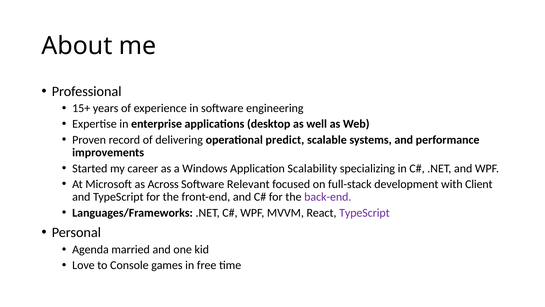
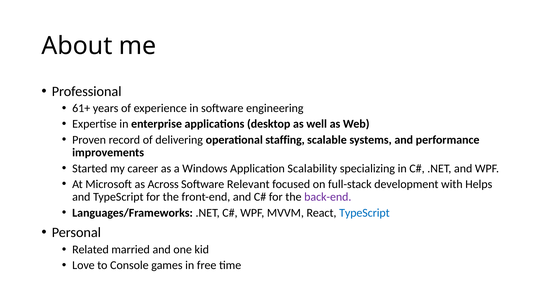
15+: 15+ -> 61+
predict: predict -> staffing
Client: Client -> Helps
TypeScript at (364, 212) colour: purple -> blue
Agenda: Agenda -> Related
